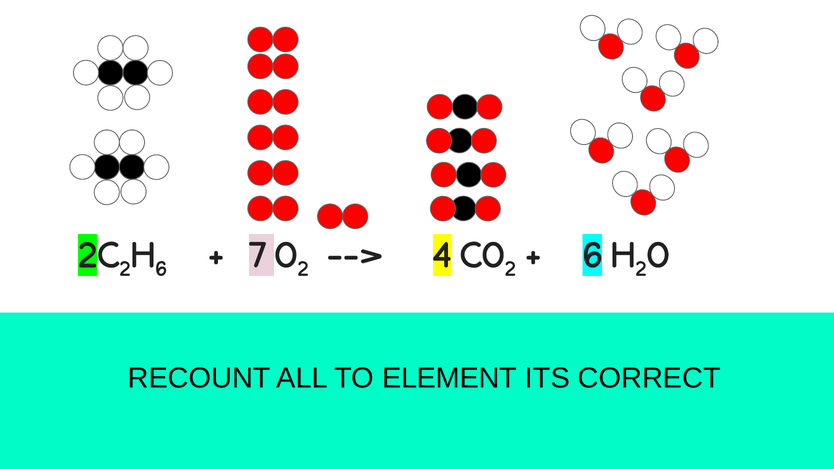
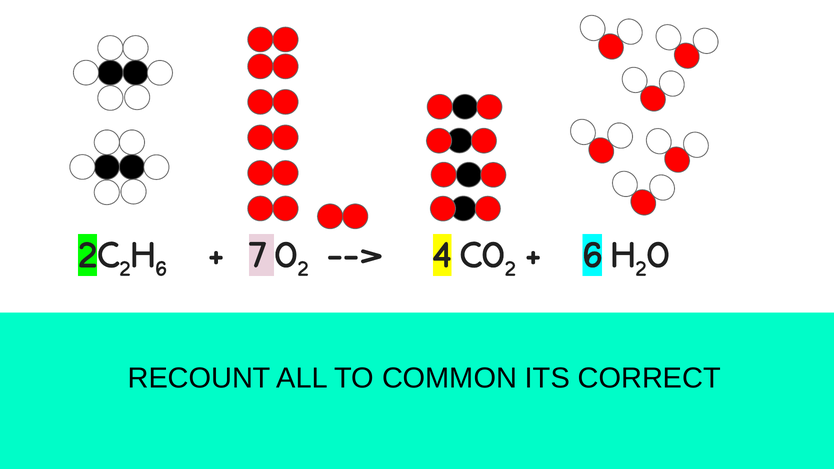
ELEMENT: ELEMENT -> COMMON
